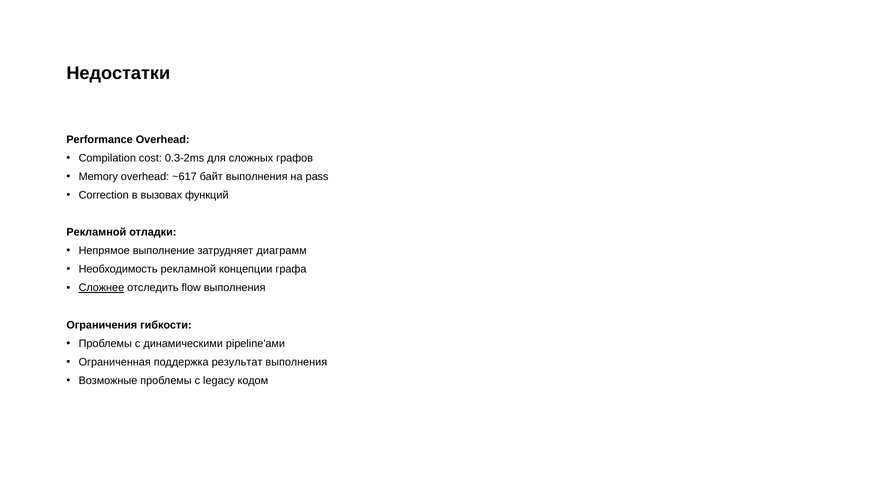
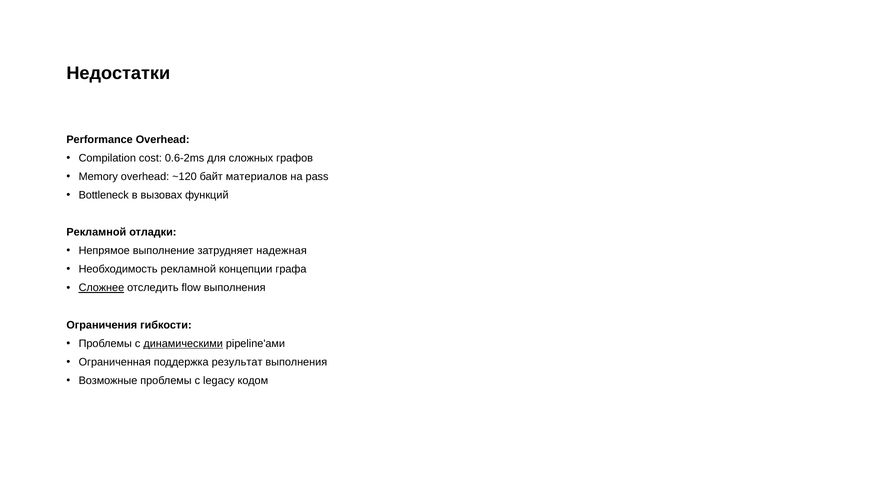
0.3-2ms: 0.3-2ms -> 0.6-2ms
~617: ~617 -> ~120
байт выполнения: выполнения -> материалов
Correction: Correction -> Bottleneck
диаграмм: диаграмм -> надежная
динамическими underline: none -> present
